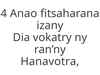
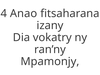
Hanavotra: Hanavotra -> Mpamonjy
